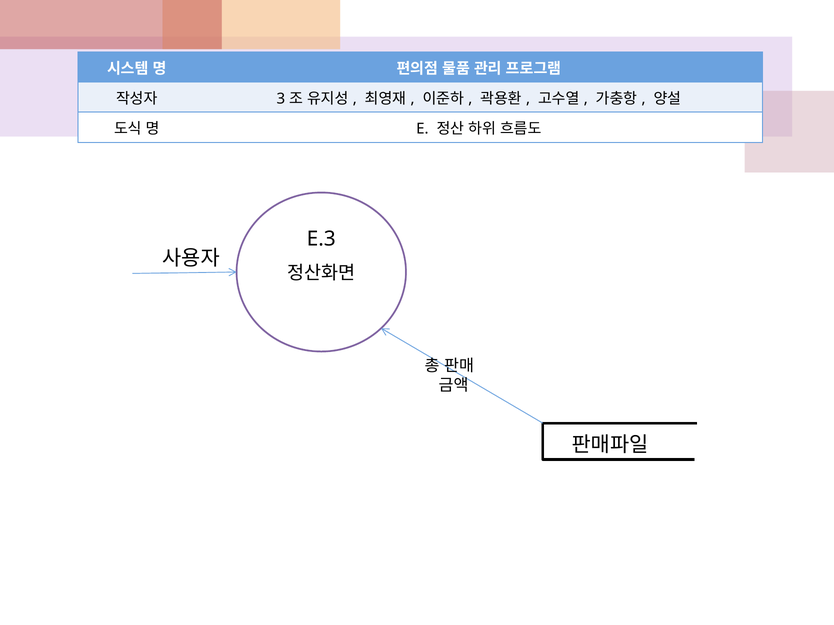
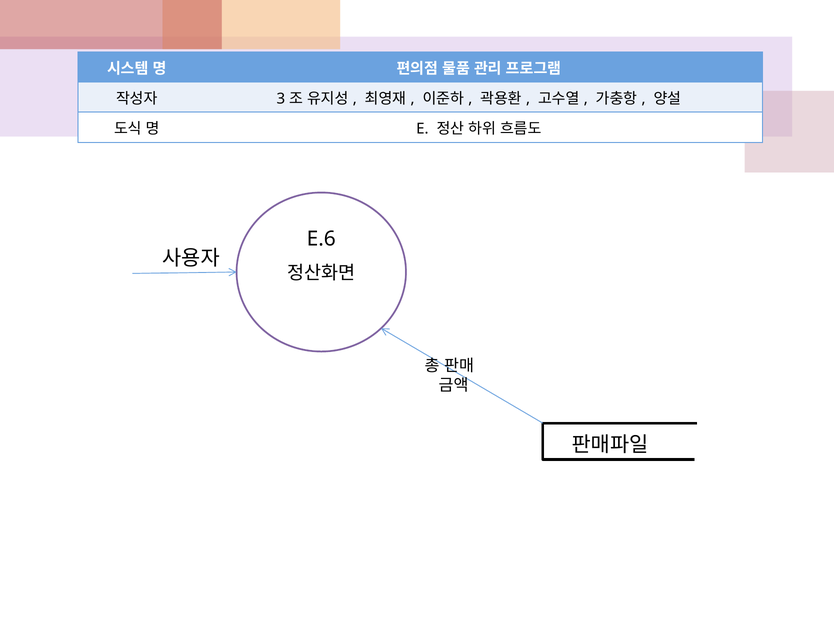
E.3: E.3 -> E.6
